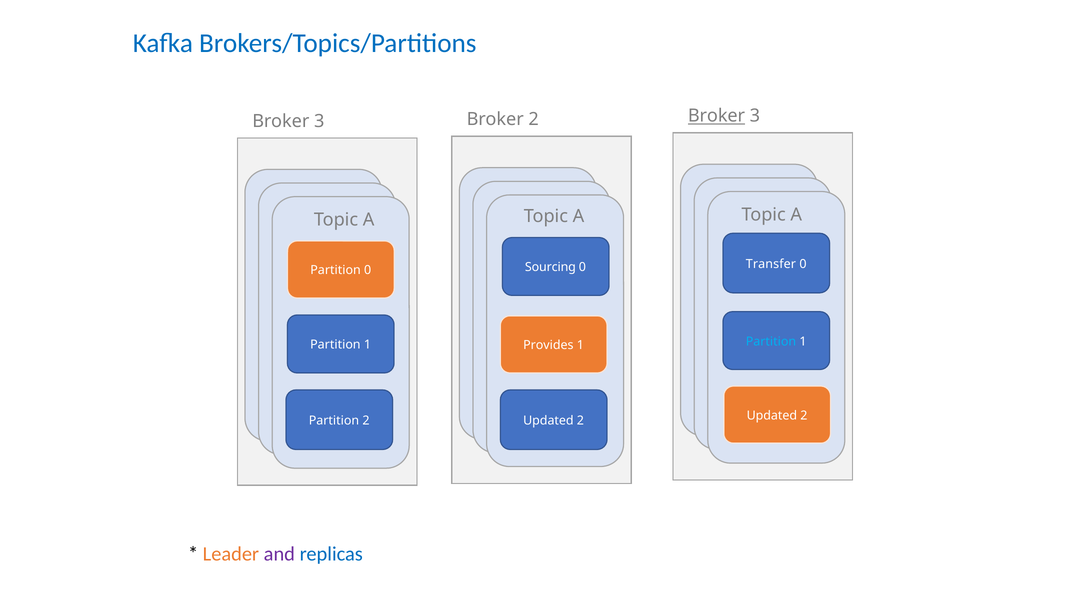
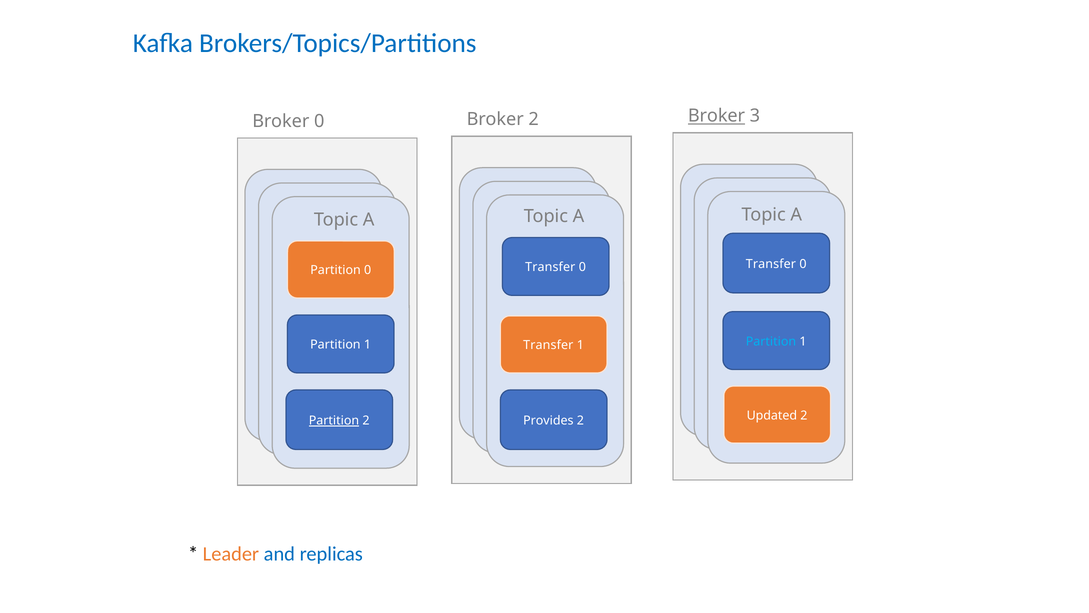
3 at (319, 121): 3 -> 0
Sourcing at (550, 267): Sourcing -> Transfer
Provides at (548, 345): Provides -> Transfer
Partition at (334, 420) underline: none -> present
Updated at (548, 420): Updated -> Provides
and colour: purple -> blue
